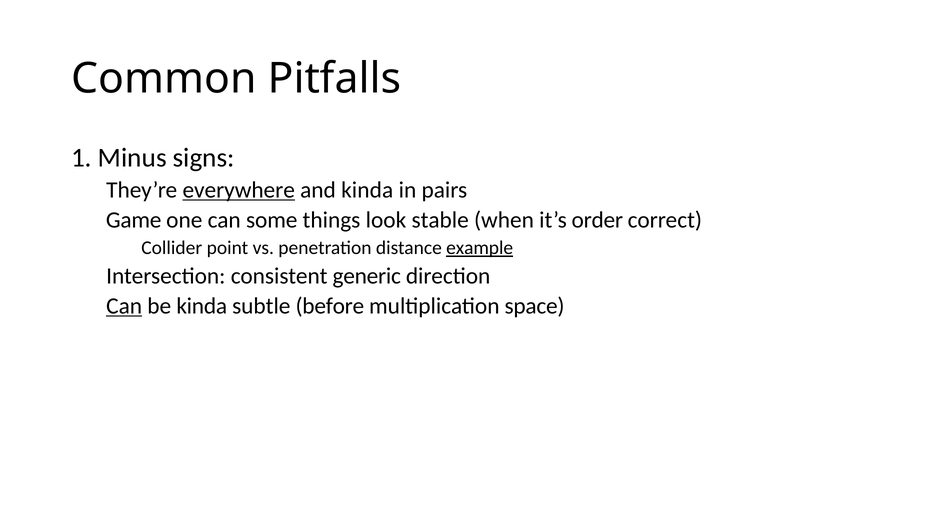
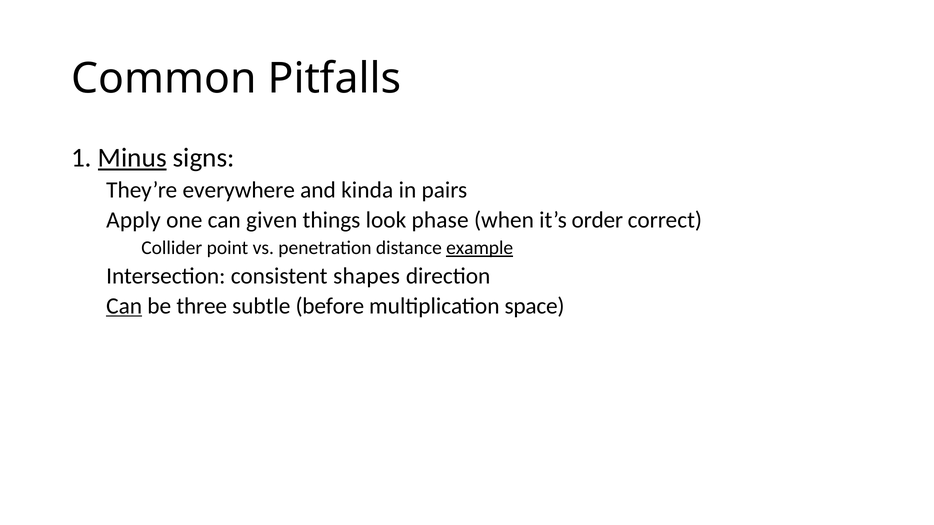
Minus underline: none -> present
everywhere underline: present -> none
Game: Game -> Apply
some: some -> given
stable: stable -> phase
generic: generic -> shapes
be kinda: kinda -> three
